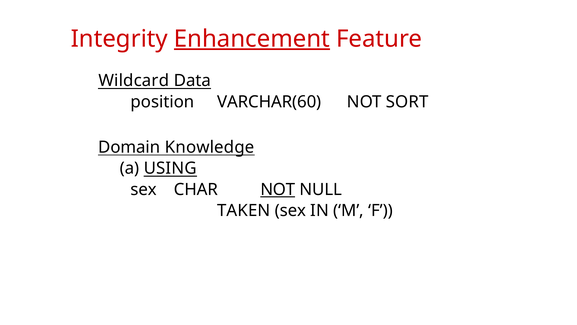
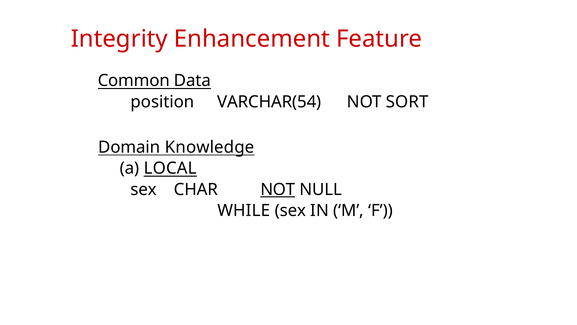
Enhancement underline: present -> none
Wildcard: Wildcard -> Common
VARCHAR(60: VARCHAR(60 -> VARCHAR(54
USING: USING -> LOCAL
TAKEN: TAKEN -> WHILE
